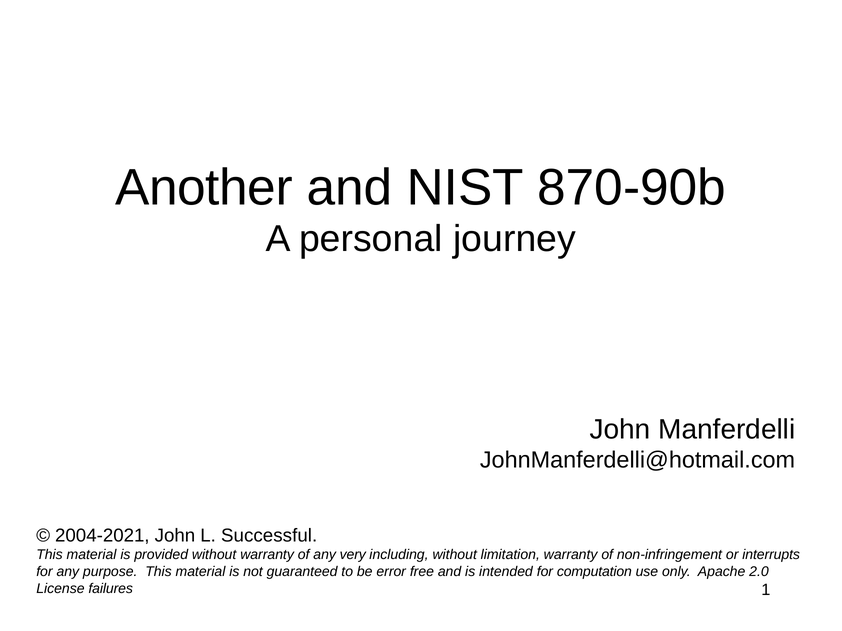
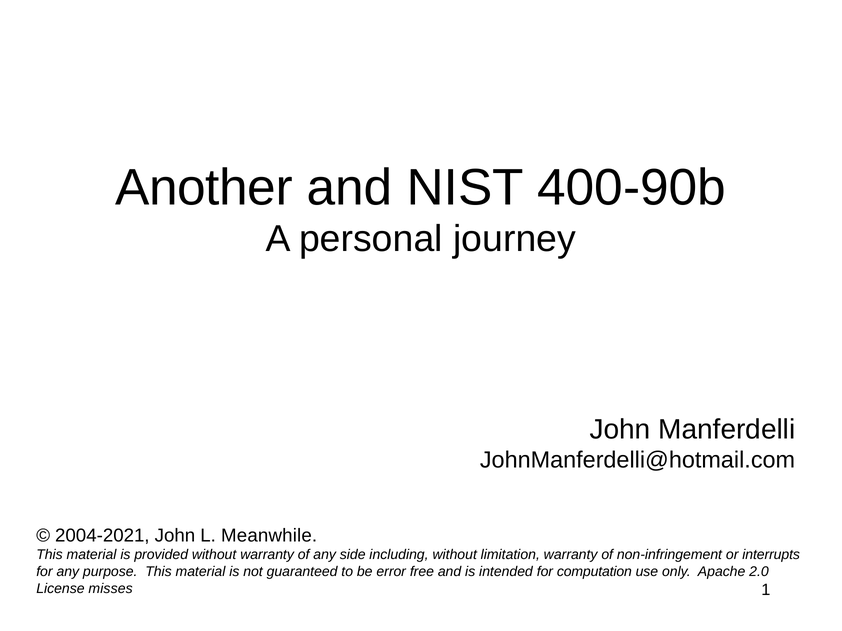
870-90b: 870-90b -> 400-90b
Successful: Successful -> Meanwhile
very: very -> side
failures: failures -> misses
